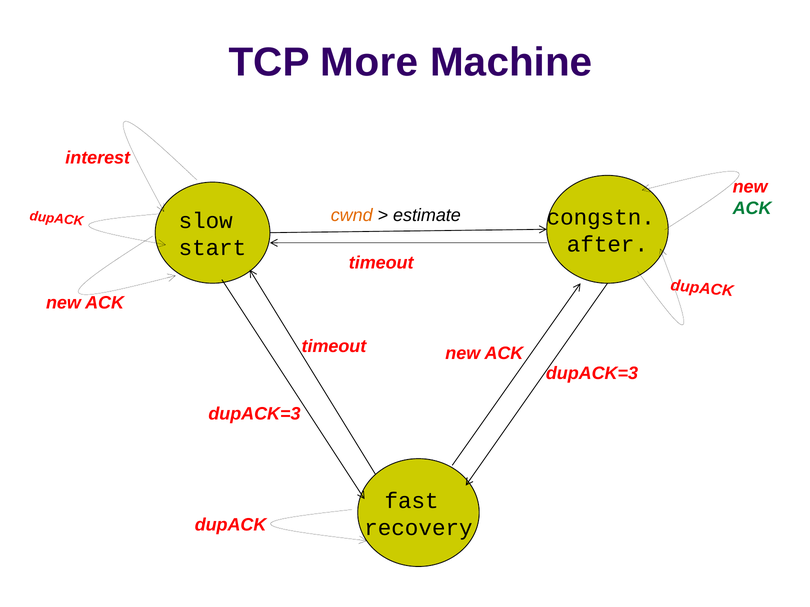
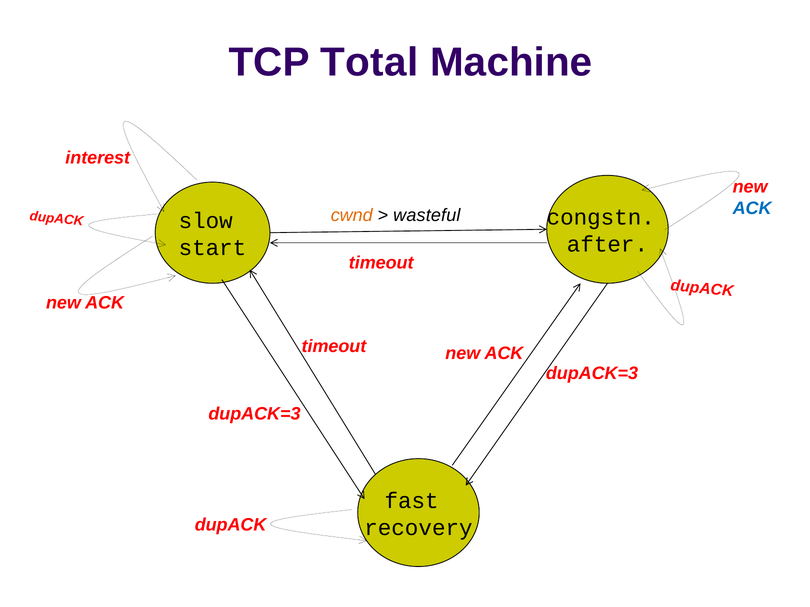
More: More -> Total
ACK at (752, 209) colour: green -> blue
estimate: estimate -> wasteful
